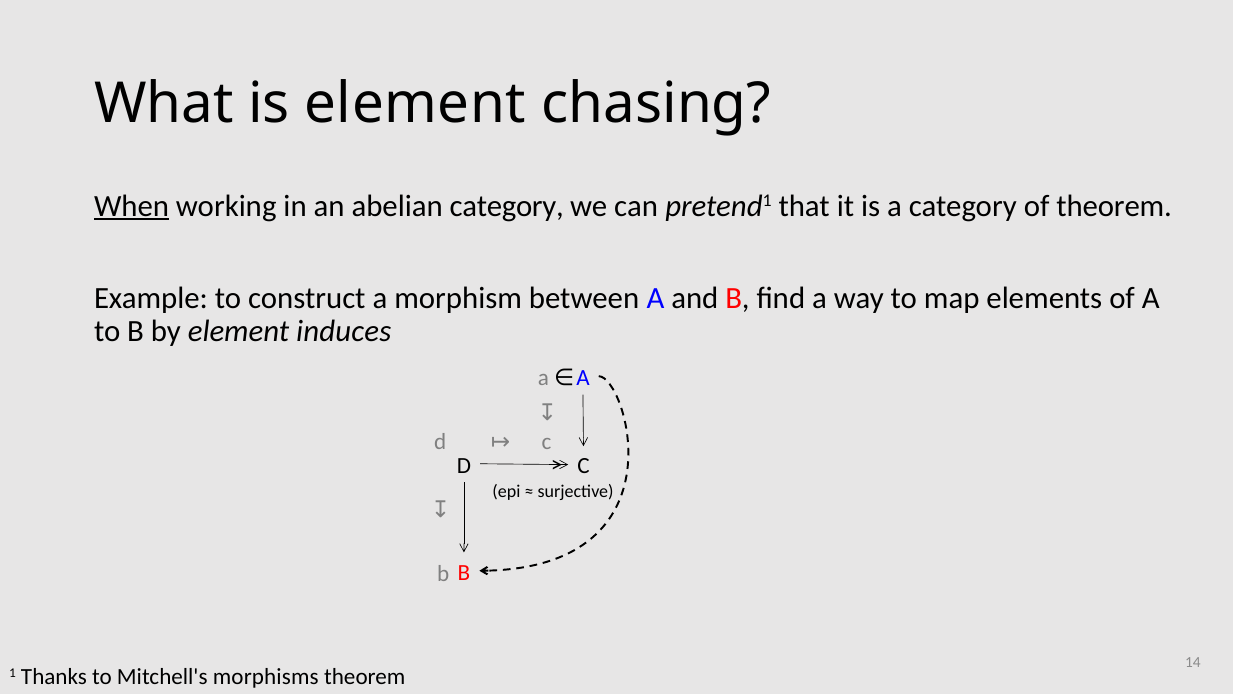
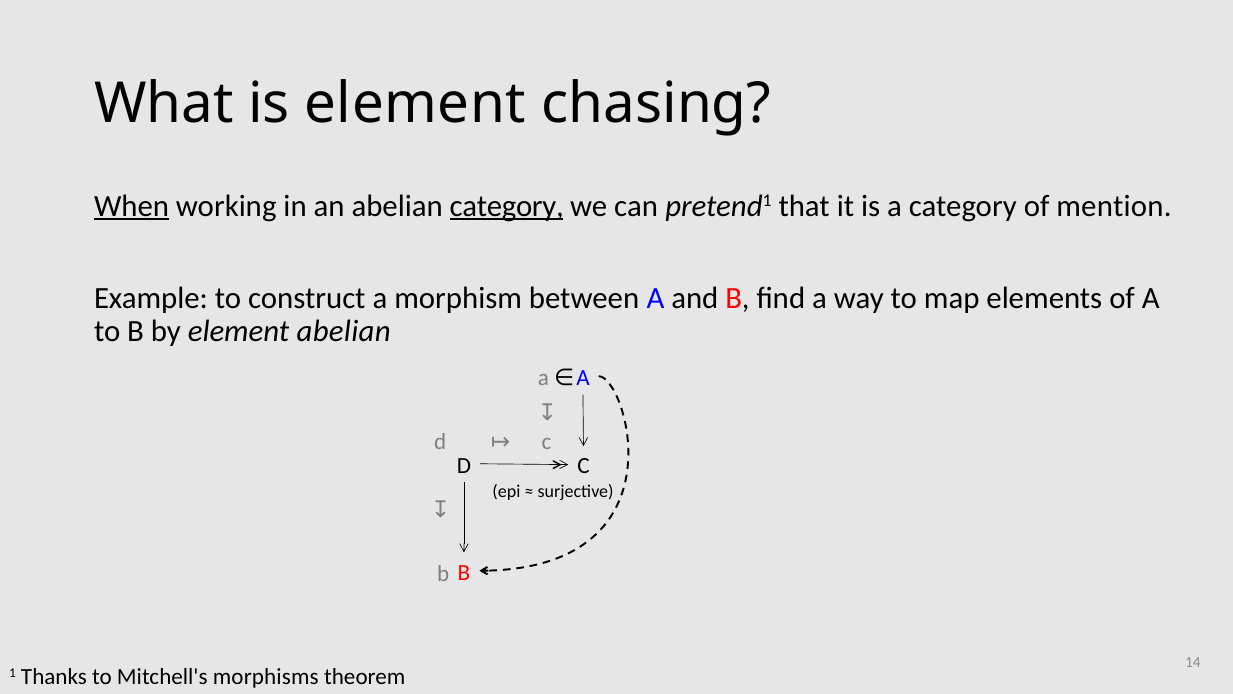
category at (507, 206) underline: none -> present
of theorem: theorem -> mention
element induces: induces -> abelian
